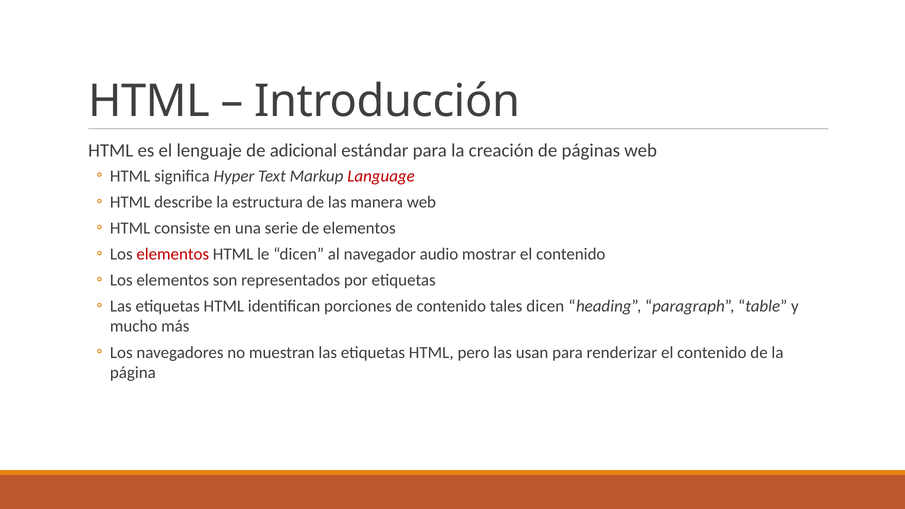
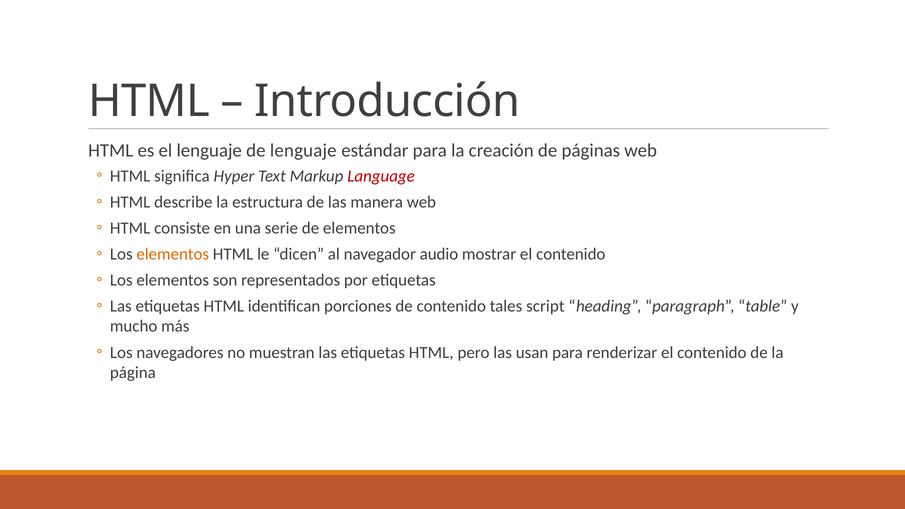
de adicional: adicional -> lenguaje
elementos at (173, 254) colour: red -> orange
tales dicen: dicen -> script
